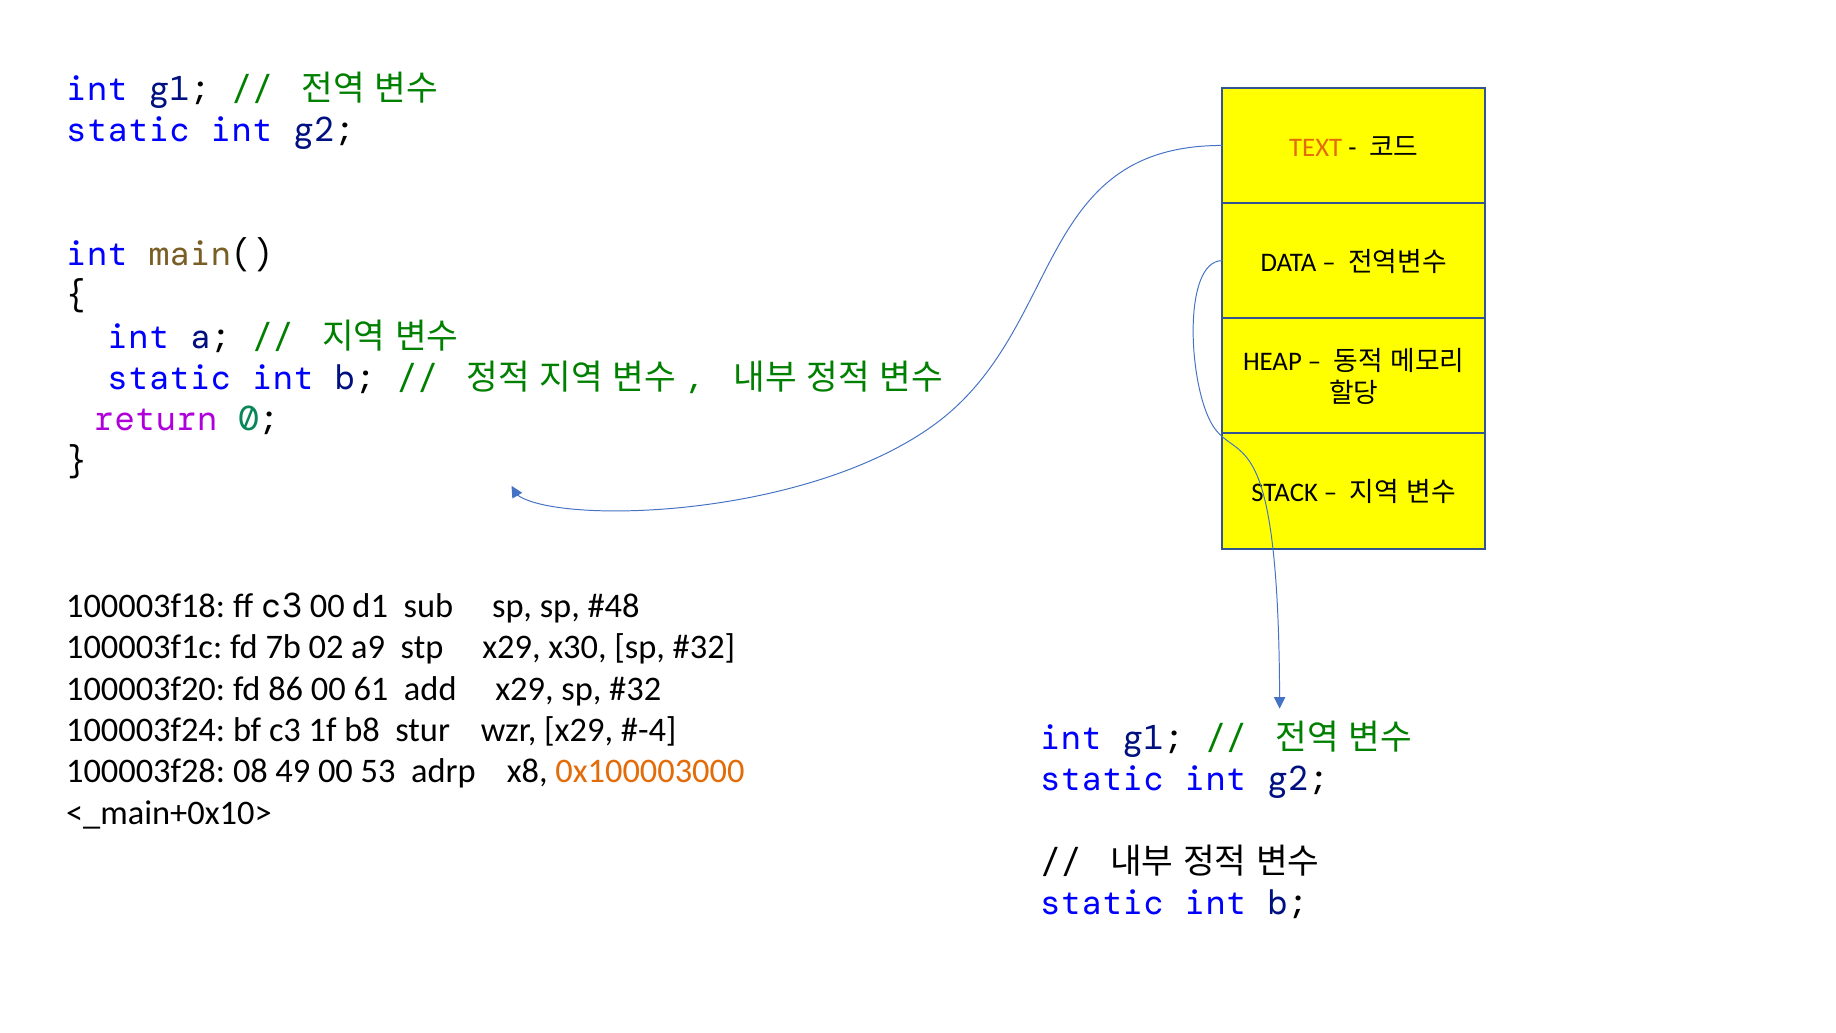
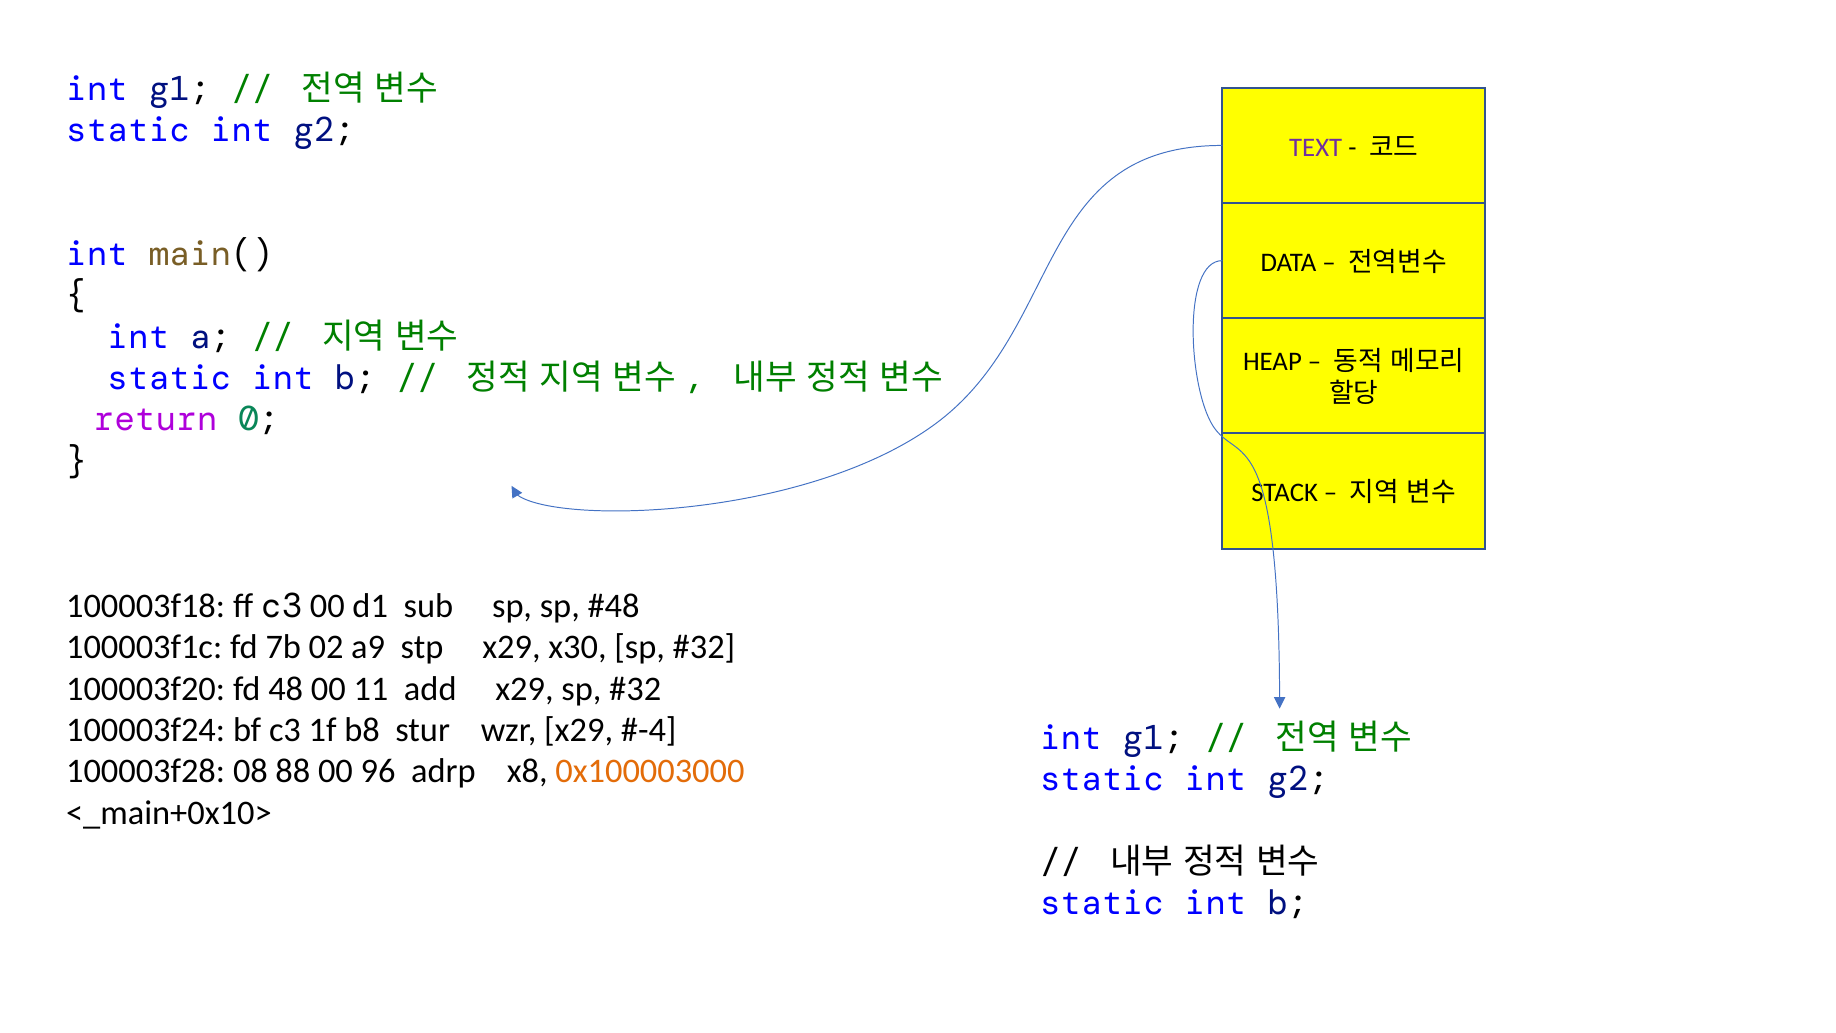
TEXT colour: orange -> purple
86: 86 -> 48
61: 61 -> 11
49: 49 -> 88
53: 53 -> 96
